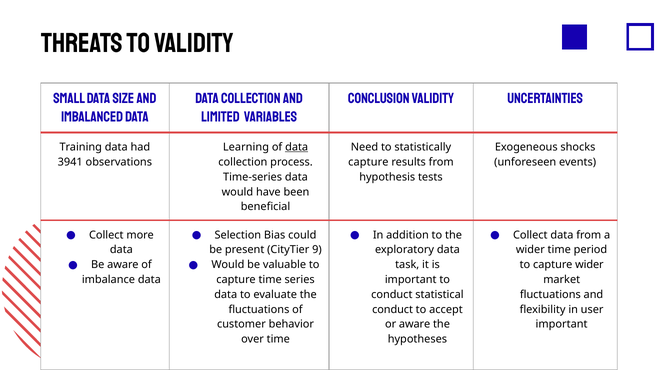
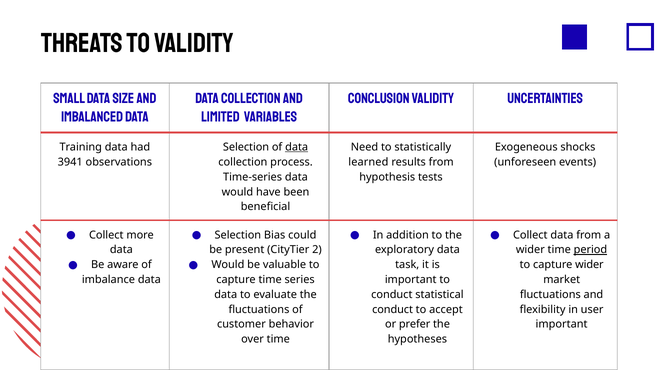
Learning at (246, 147): Learning -> Selection
capture at (368, 162): capture -> learned
9: 9 -> 2
period underline: none -> present
or aware: aware -> prefer
